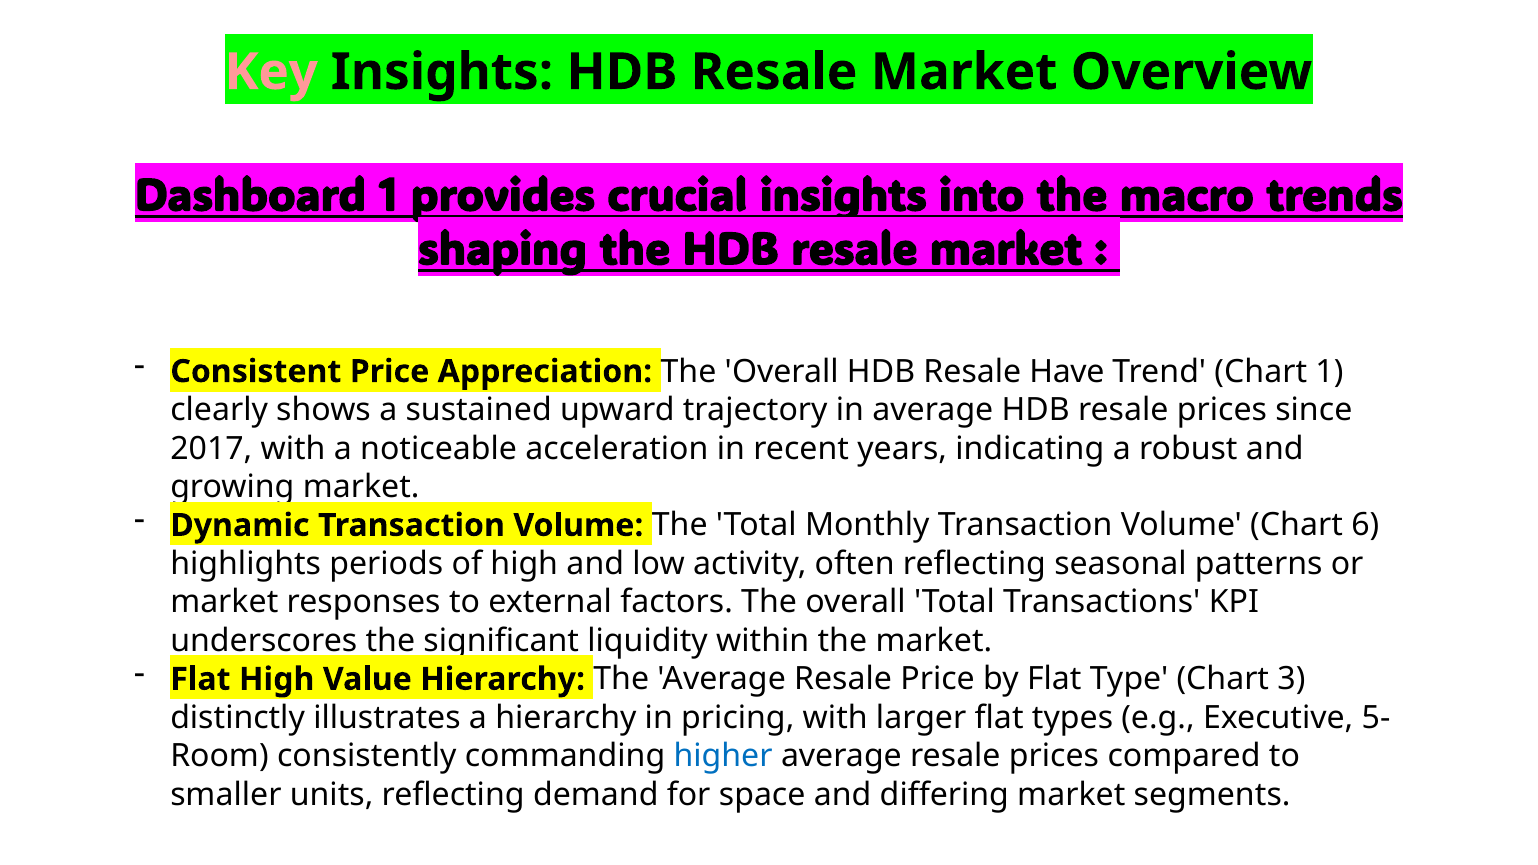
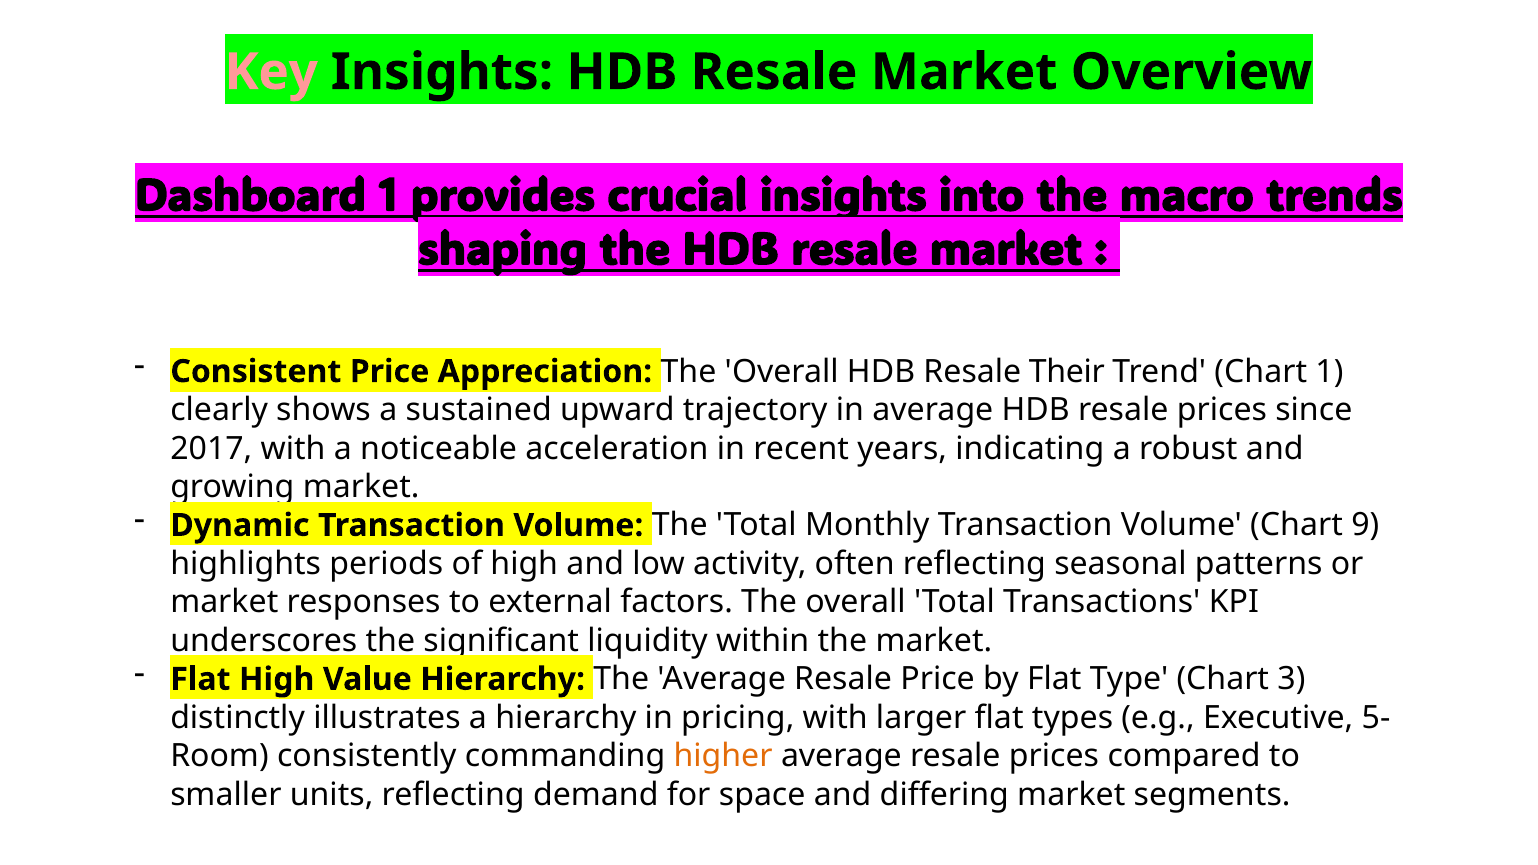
Have: Have -> Their
6: 6 -> 9
higher colour: blue -> orange
